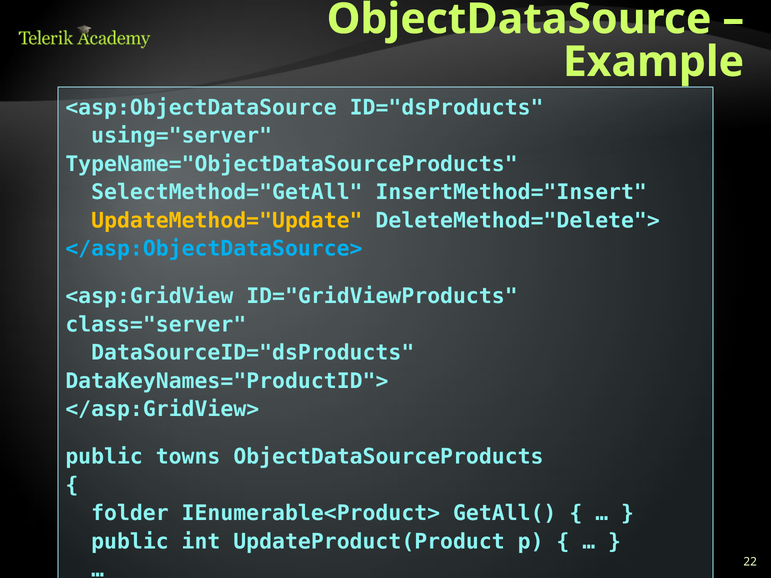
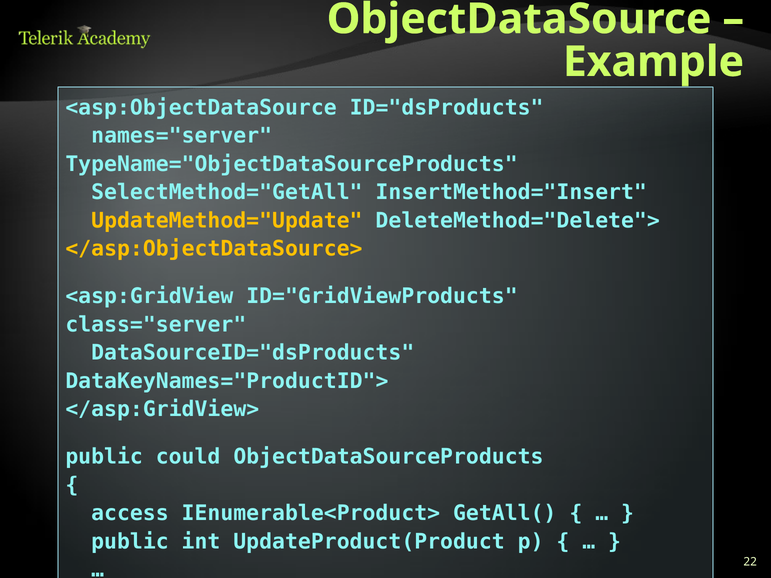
using="server: using="server -> names="server
</asp:ObjectDataSource> colour: light blue -> yellow
towns: towns -> could
folder: folder -> access
